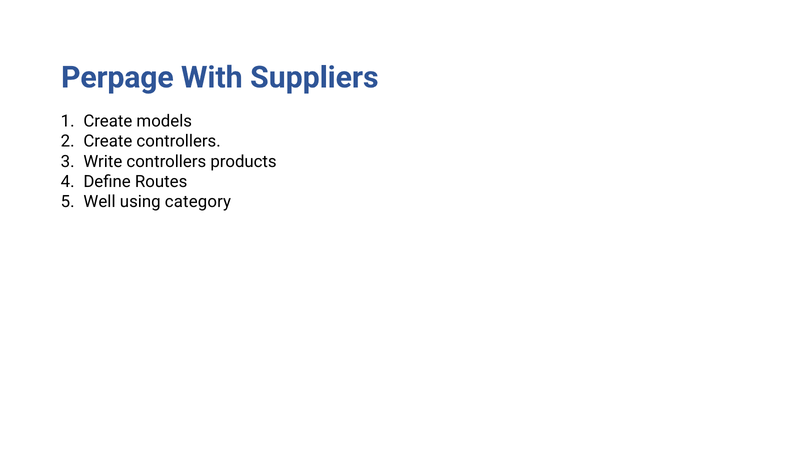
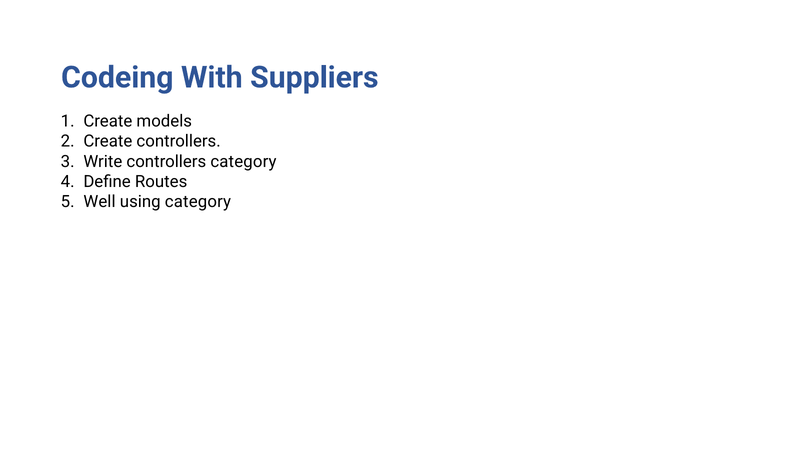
Perpage: Perpage -> Codeing
controllers products: products -> category
